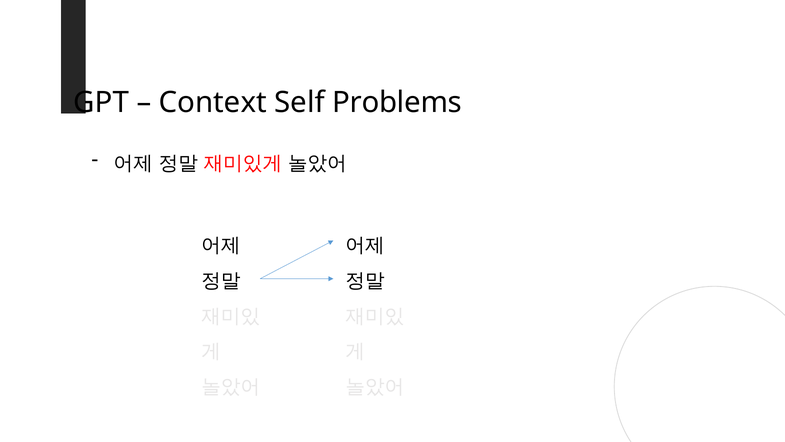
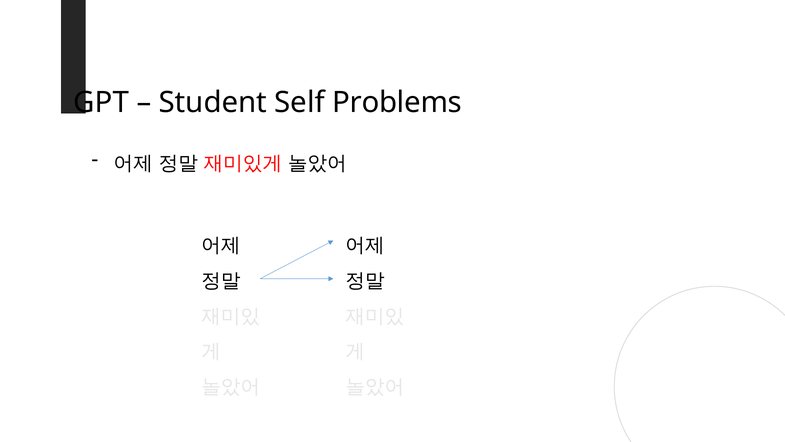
Context: Context -> Student
